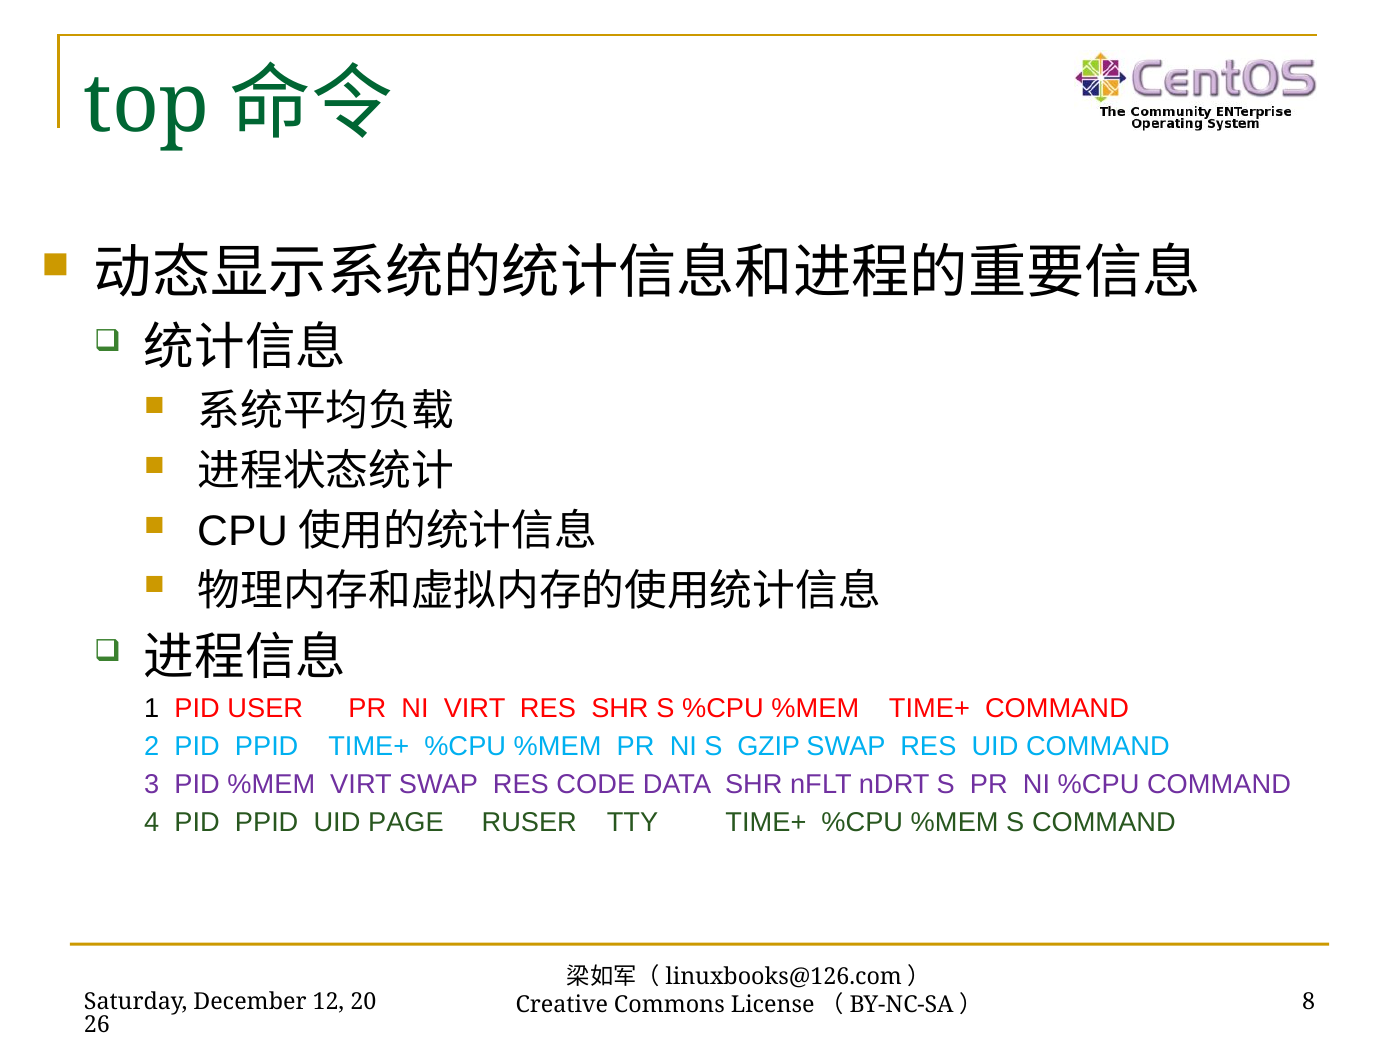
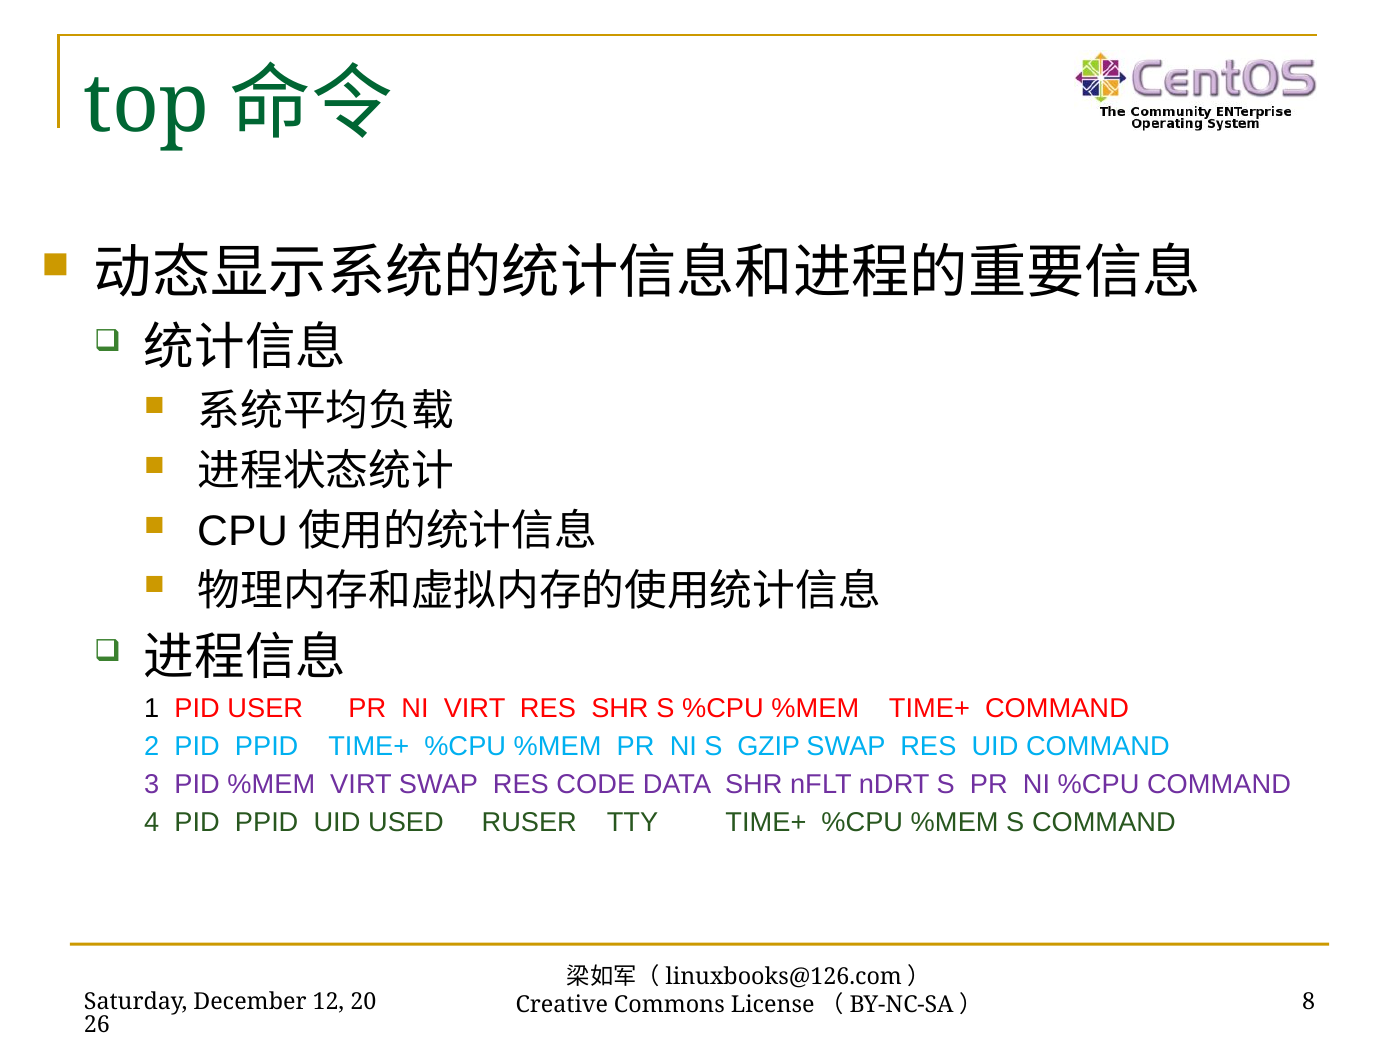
PAGE: PAGE -> USED
